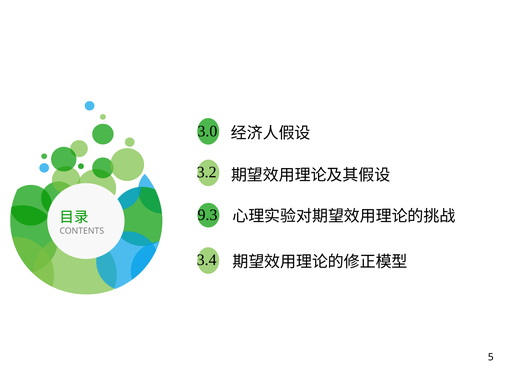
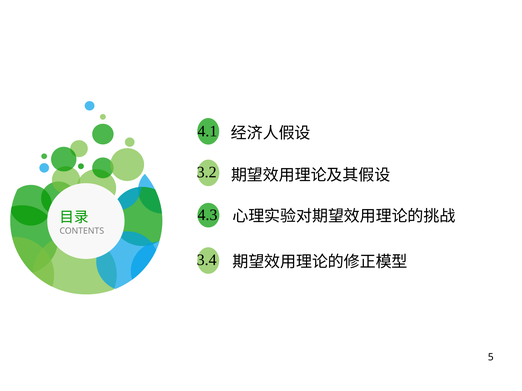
3.0: 3.0 -> 4.1
9.3: 9.3 -> 4.3
